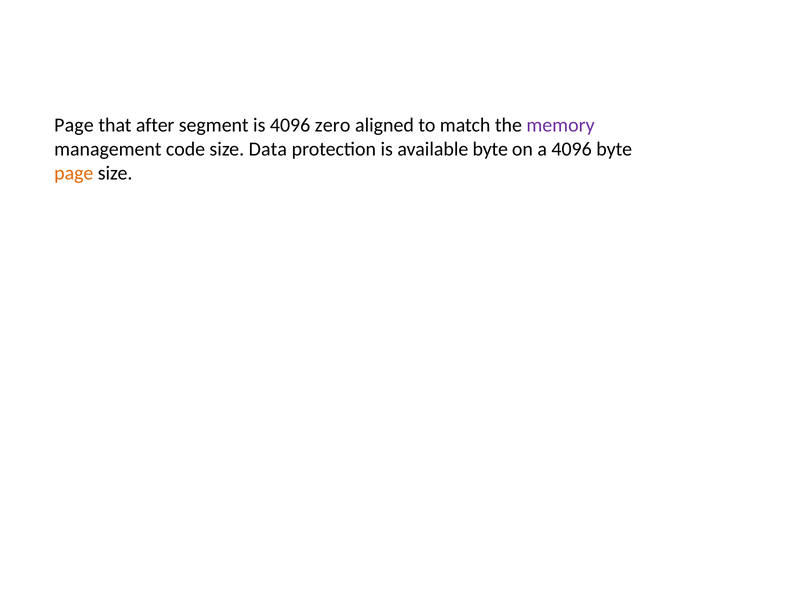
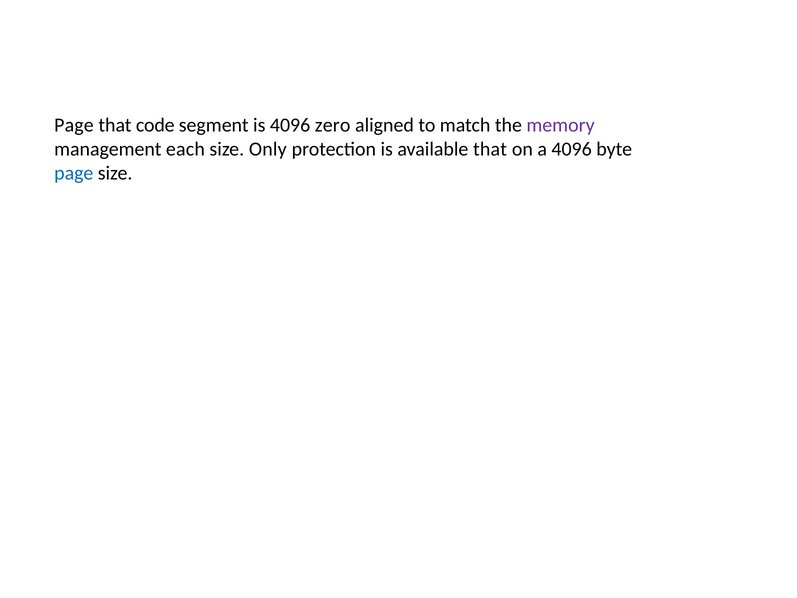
after: after -> code
code: code -> each
Data: Data -> Only
available byte: byte -> that
page at (74, 173) colour: orange -> blue
